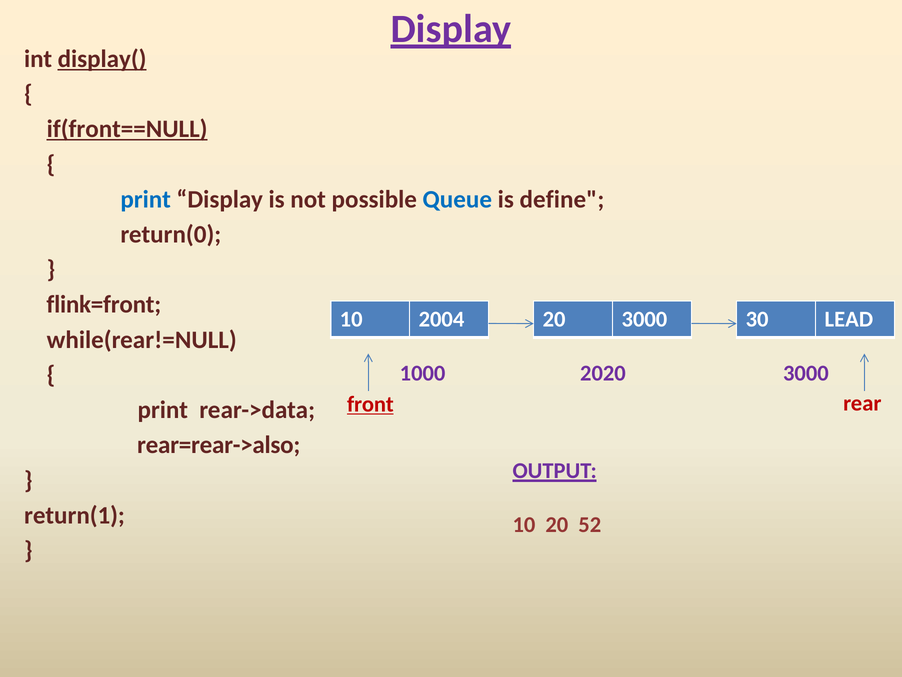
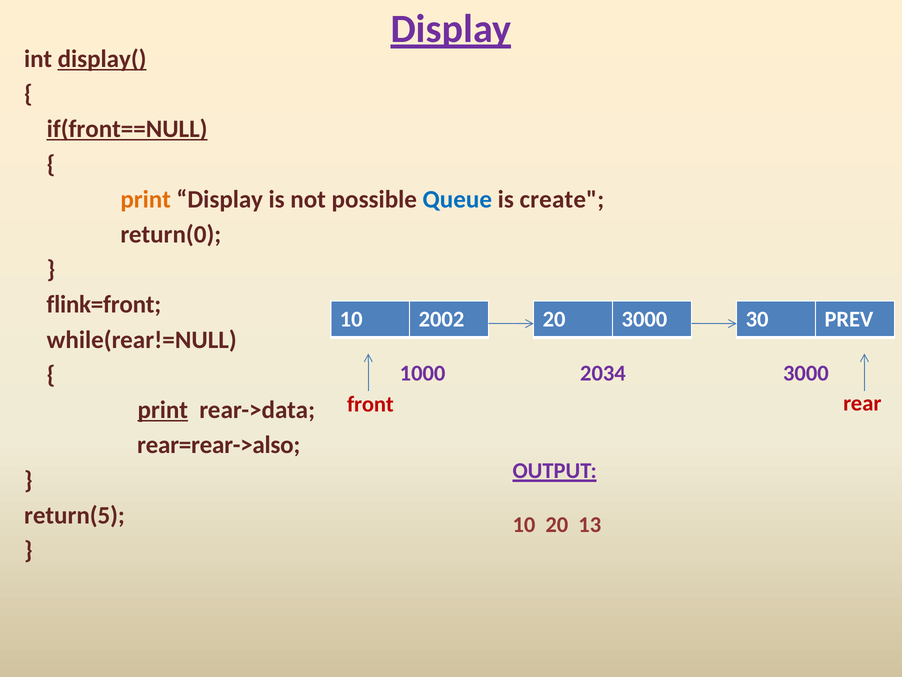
print at (146, 199) colour: blue -> orange
define: define -> create
2004: 2004 -> 2002
LEAD: LEAD -> PREV
2020: 2020 -> 2034
front underline: present -> none
print at (163, 410) underline: none -> present
return(1: return(1 -> return(5
52: 52 -> 13
